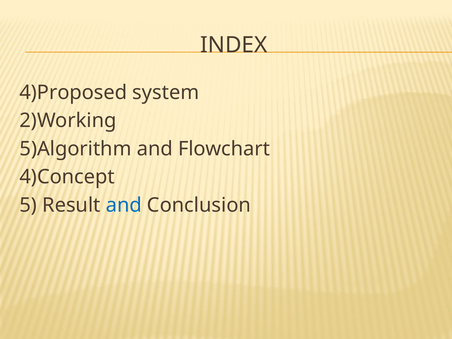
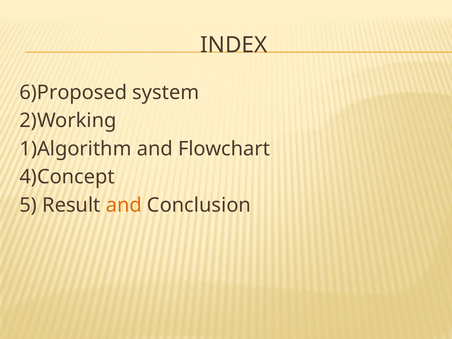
4)Proposed: 4)Proposed -> 6)Proposed
5)Algorithm: 5)Algorithm -> 1)Algorithm
and at (124, 205) colour: blue -> orange
